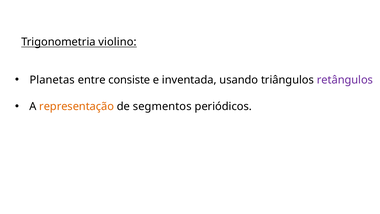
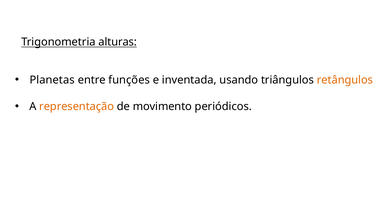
violino: violino -> alturas
consiste: consiste -> funções
retângulos colour: purple -> orange
segmentos: segmentos -> movimento
